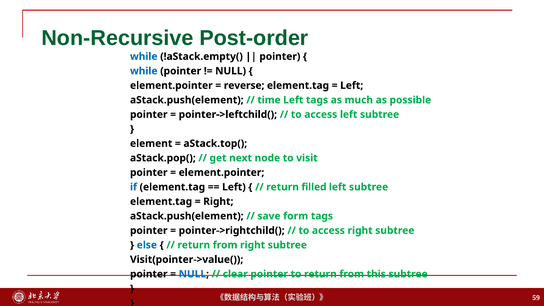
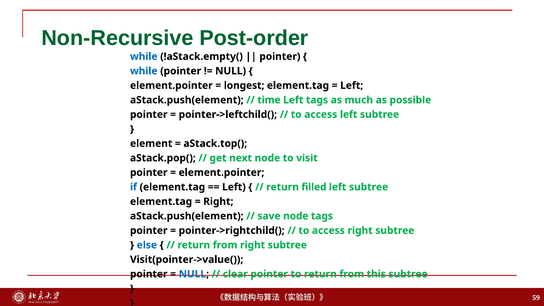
reverse: reverse -> longest
save form: form -> node
